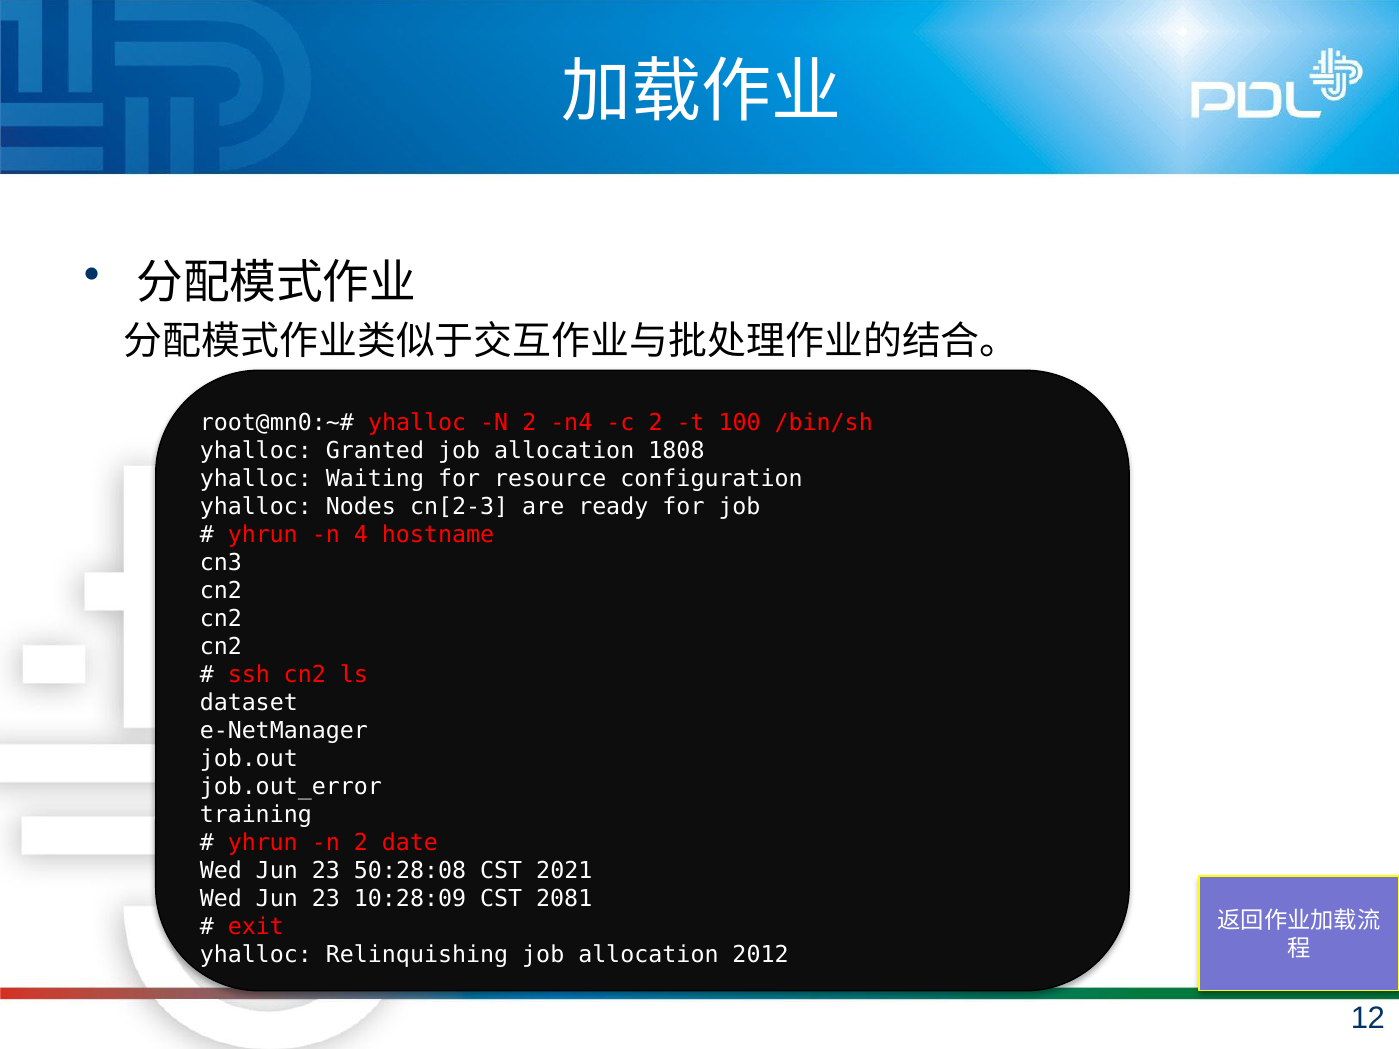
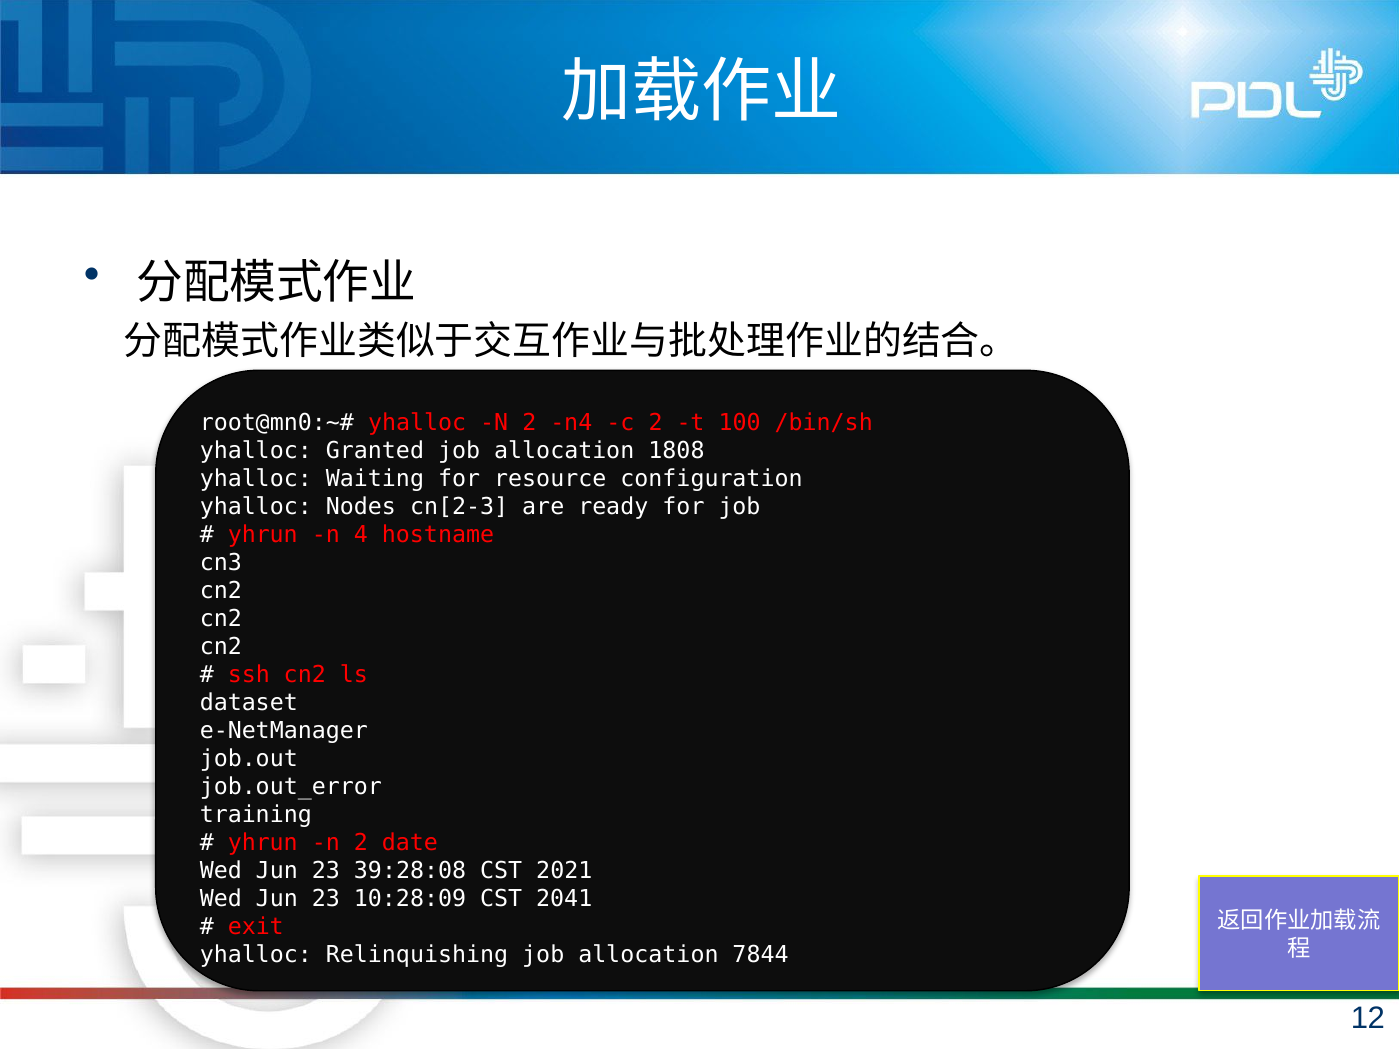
50:28:08: 50:28:08 -> 39:28:08
2081: 2081 -> 2041
2012: 2012 -> 7844
